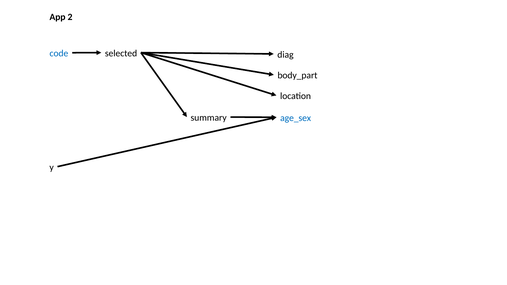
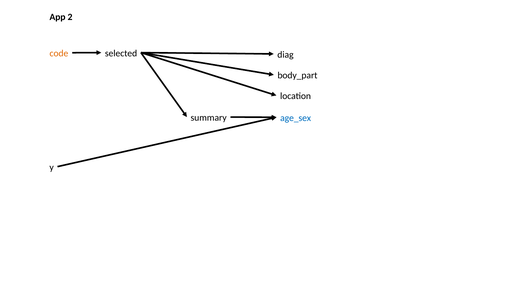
code colour: blue -> orange
